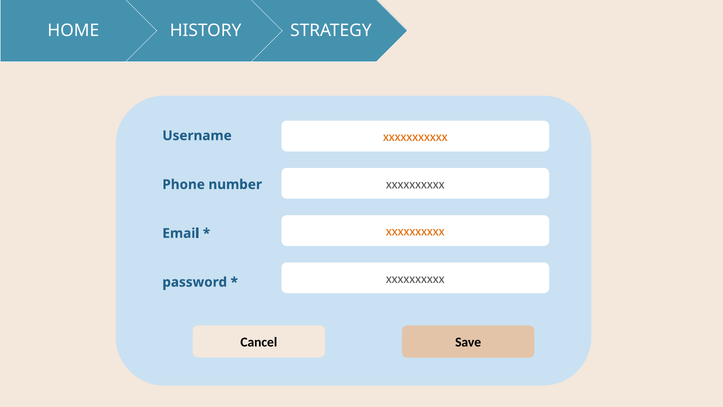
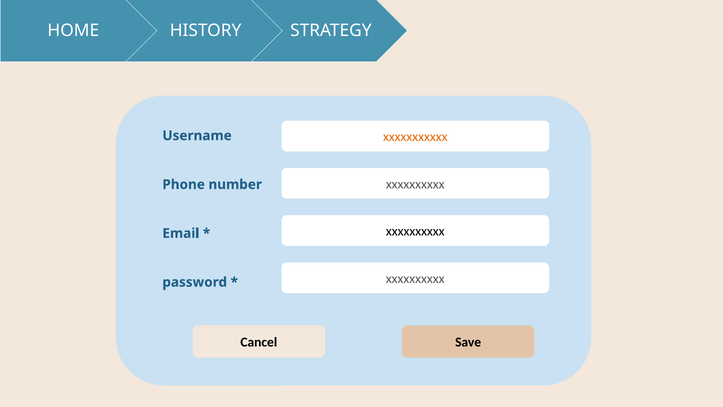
xxxxxxxxxx at (415, 231) colour: orange -> black
